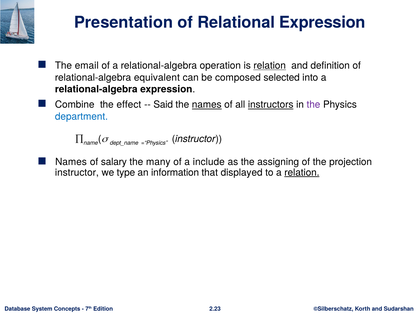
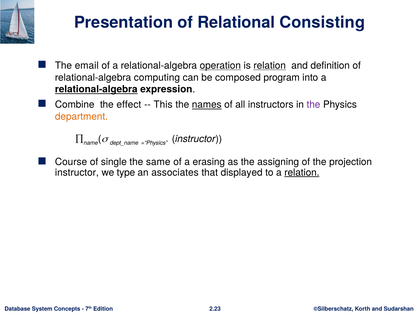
Relational Expression: Expression -> Consisting
operation underline: none -> present
equivalent: equivalent -> computing
selected: selected -> program
relational-algebra at (96, 89) underline: none -> present
Said: Said -> This
instructors underline: present -> none
department colour: blue -> orange
Names at (71, 162): Names -> Course
salary: salary -> single
many: many -> same
include: include -> erasing
information: information -> associates
